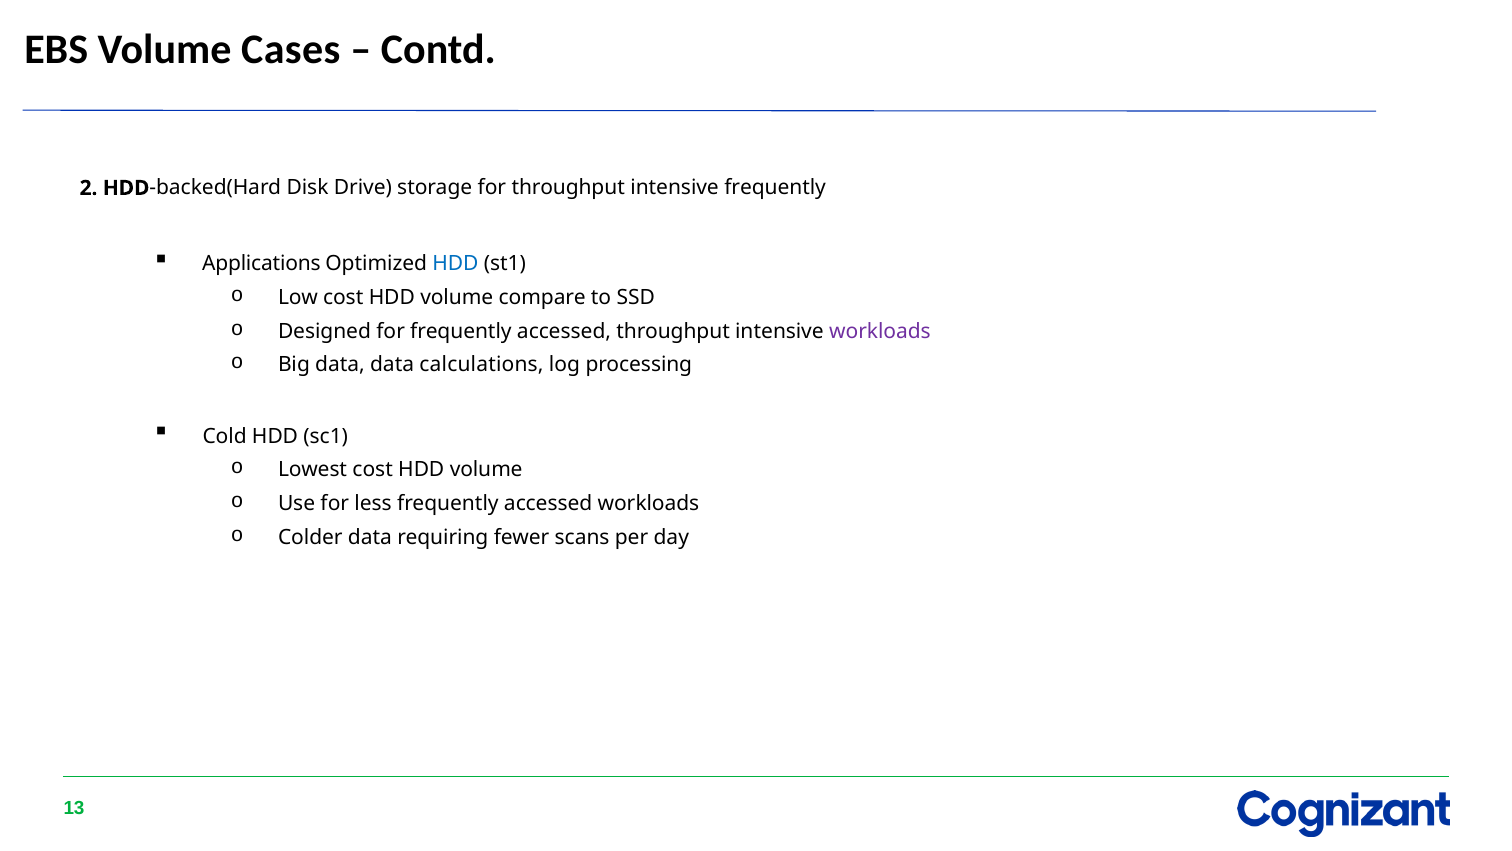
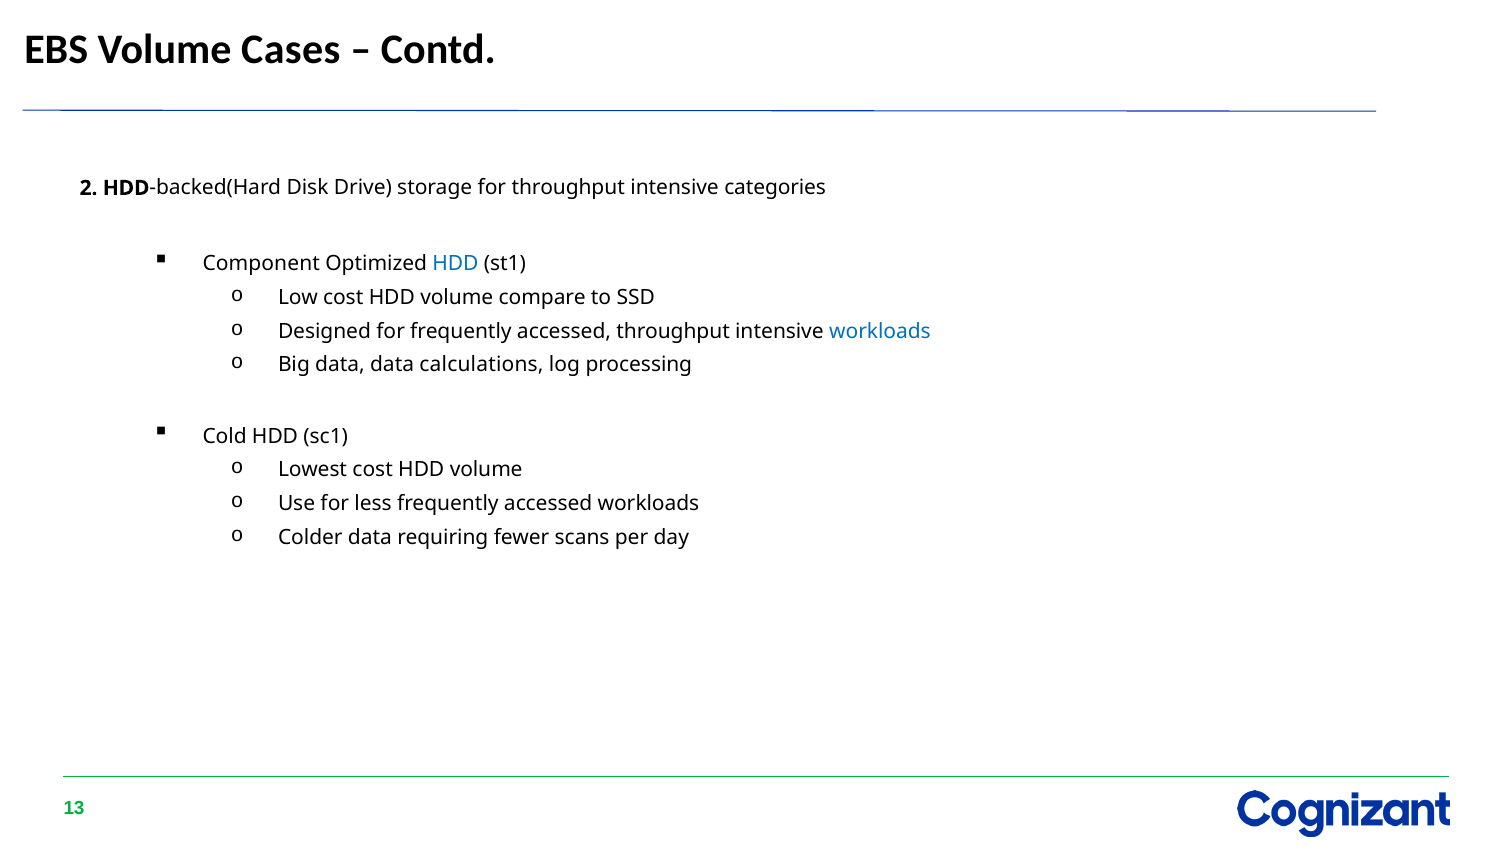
intensive frequently: frequently -> categories
Applications: Applications -> Component
workloads at (880, 331) colour: purple -> blue
